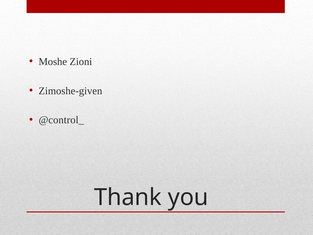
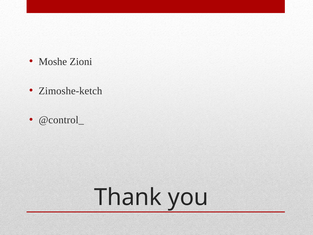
Zimoshe-given: Zimoshe-given -> Zimoshe-ketch
